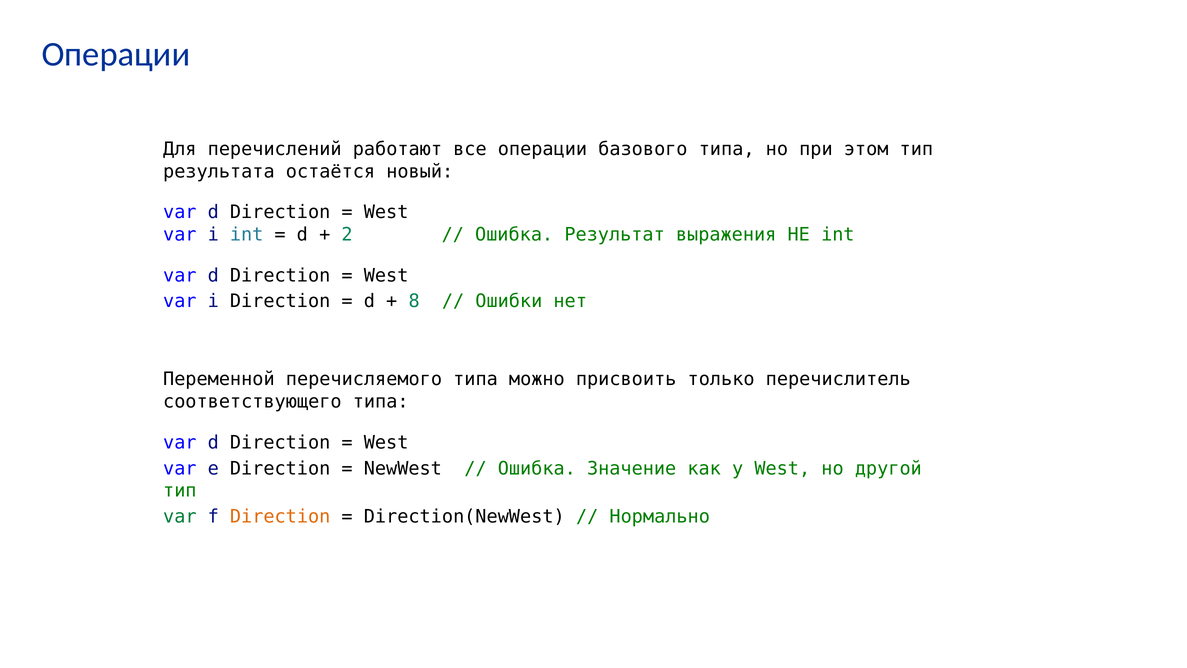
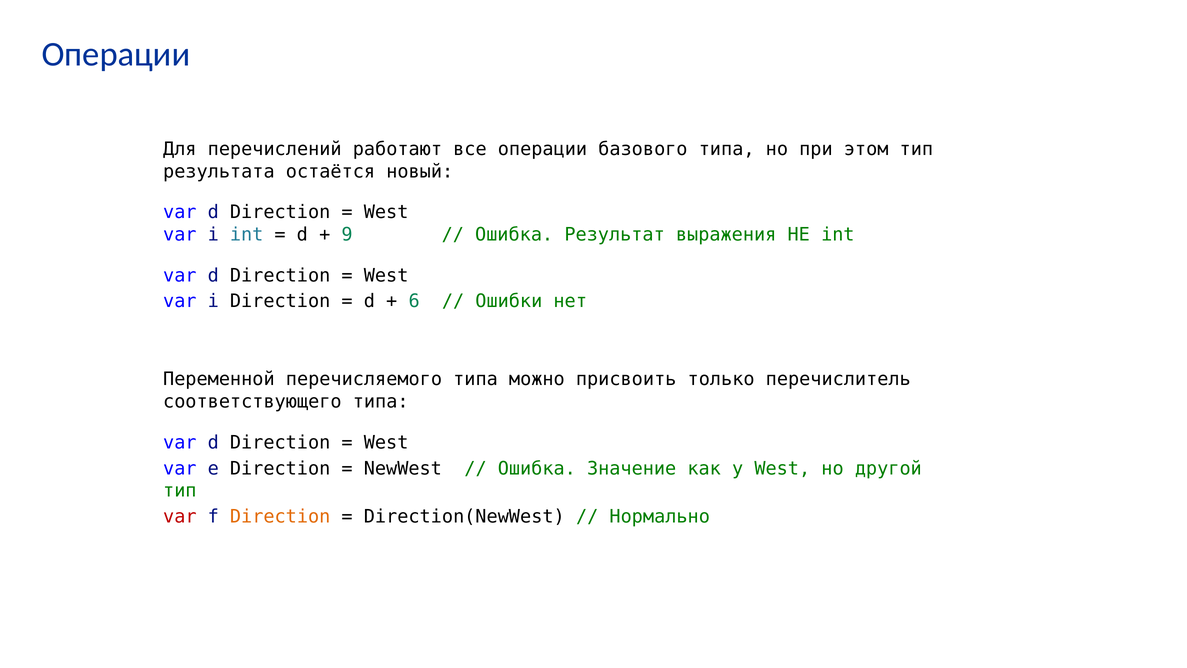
2: 2 -> 9
8: 8 -> 6
var at (180, 516) colour: green -> red
